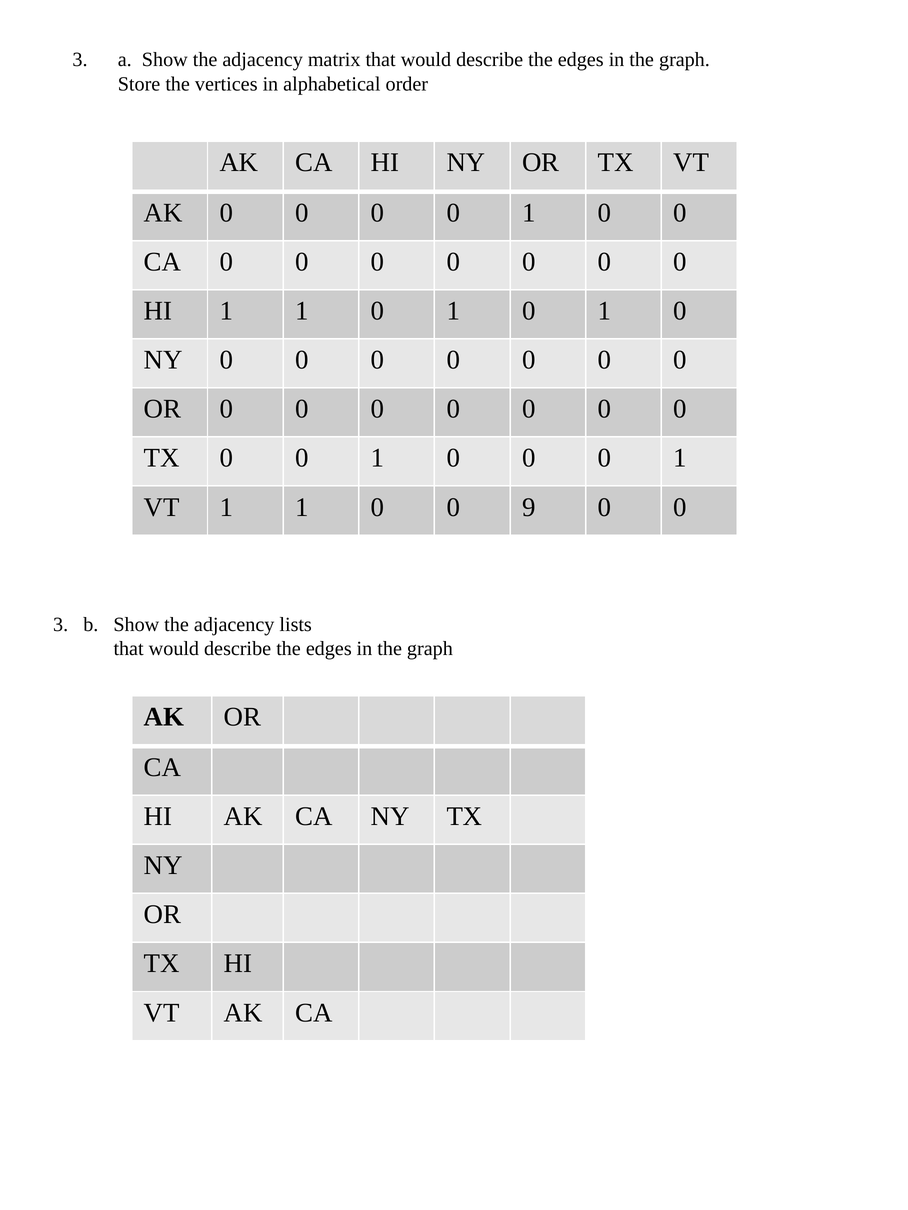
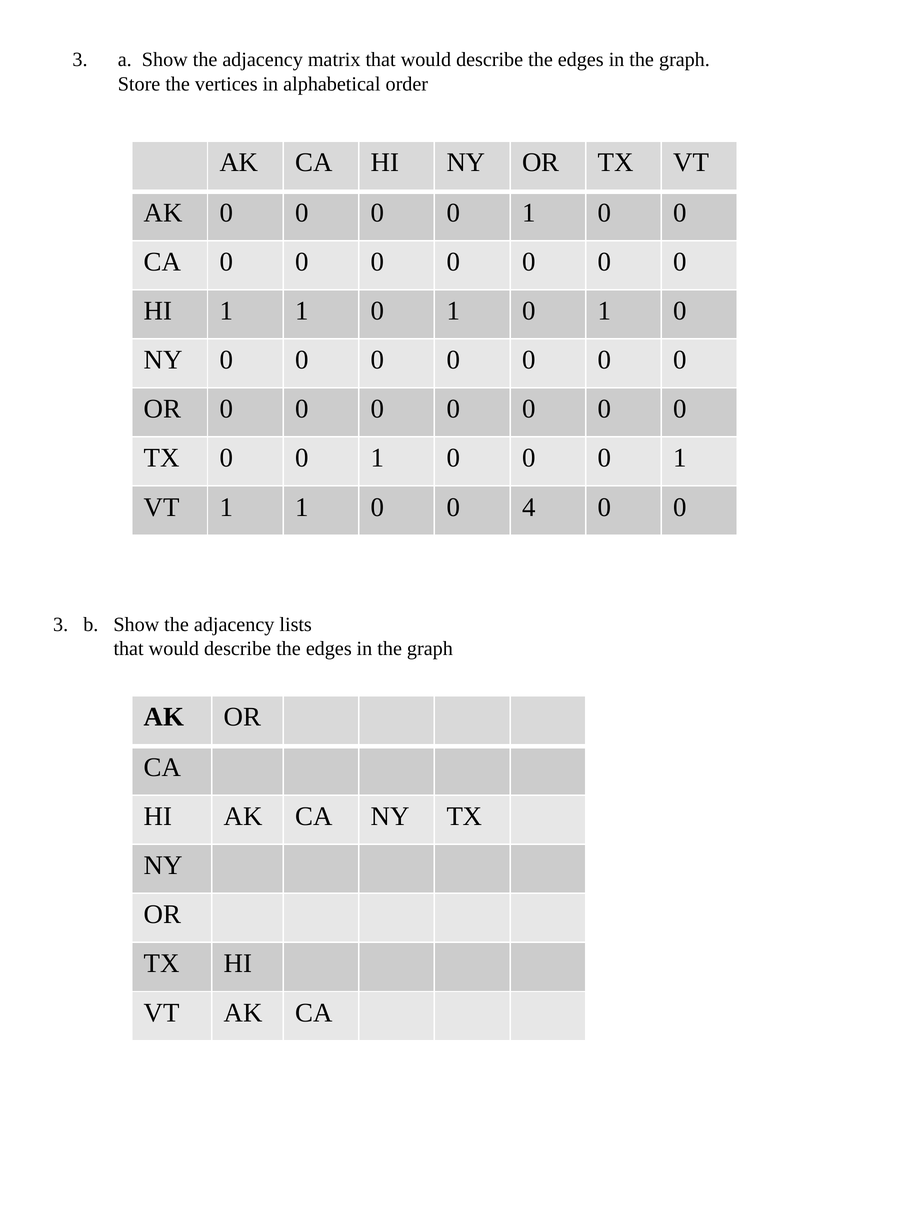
9: 9 -> 4
